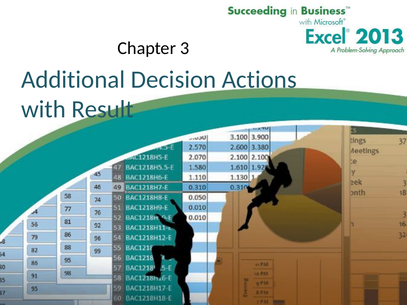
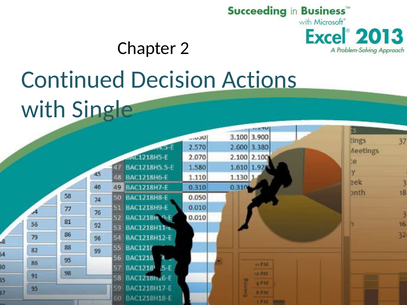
3: 3 -> 2
Additional: Additional -> Continued
Result: Result -> Single
